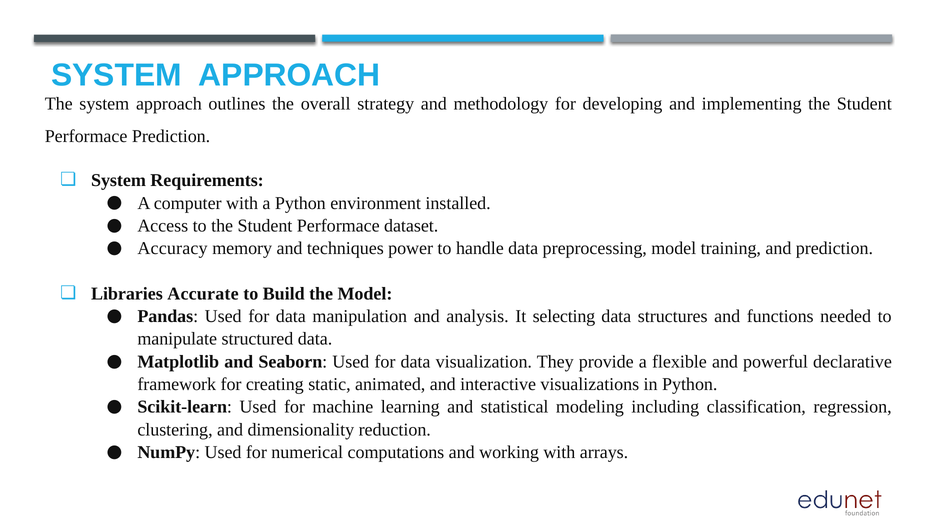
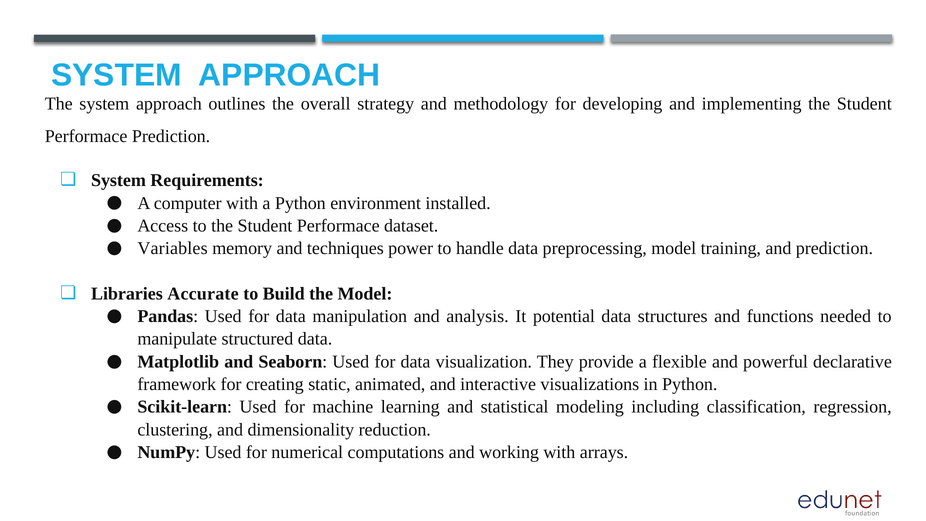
Accuracy: Accuracy -> Variables
selecting: selecting -> potential
